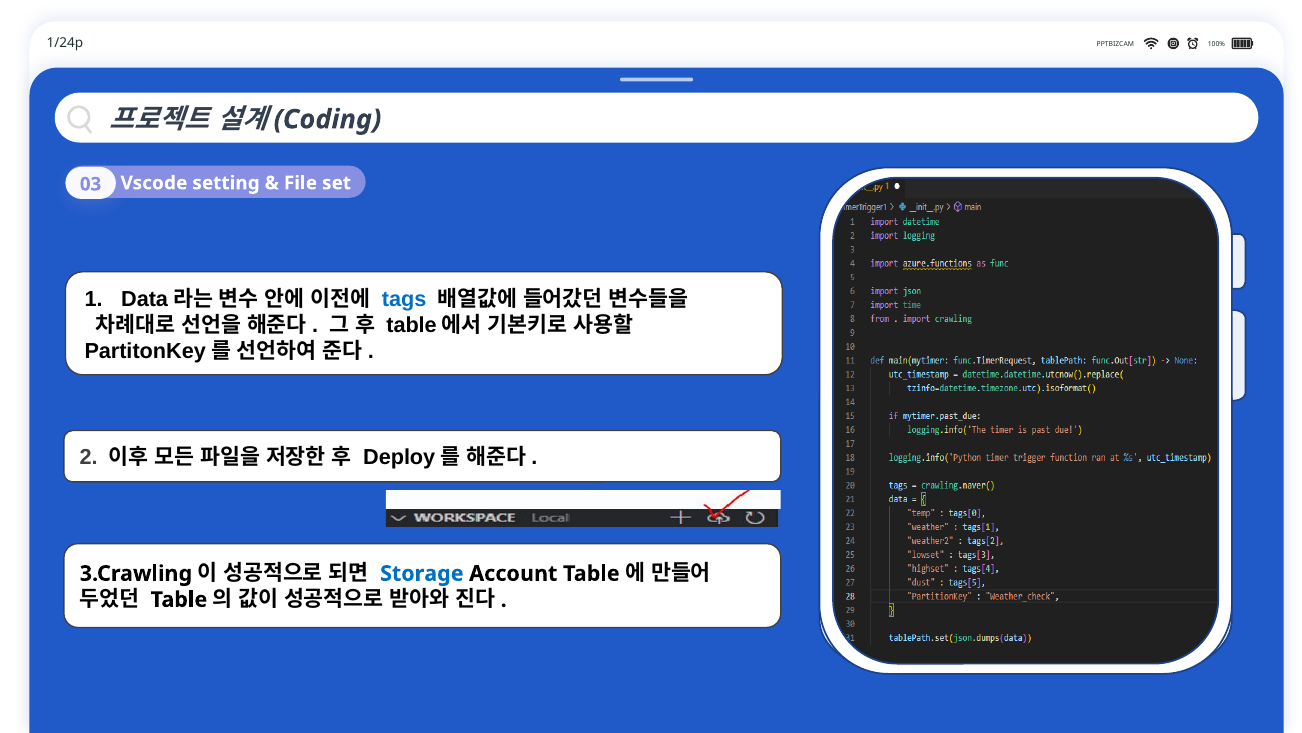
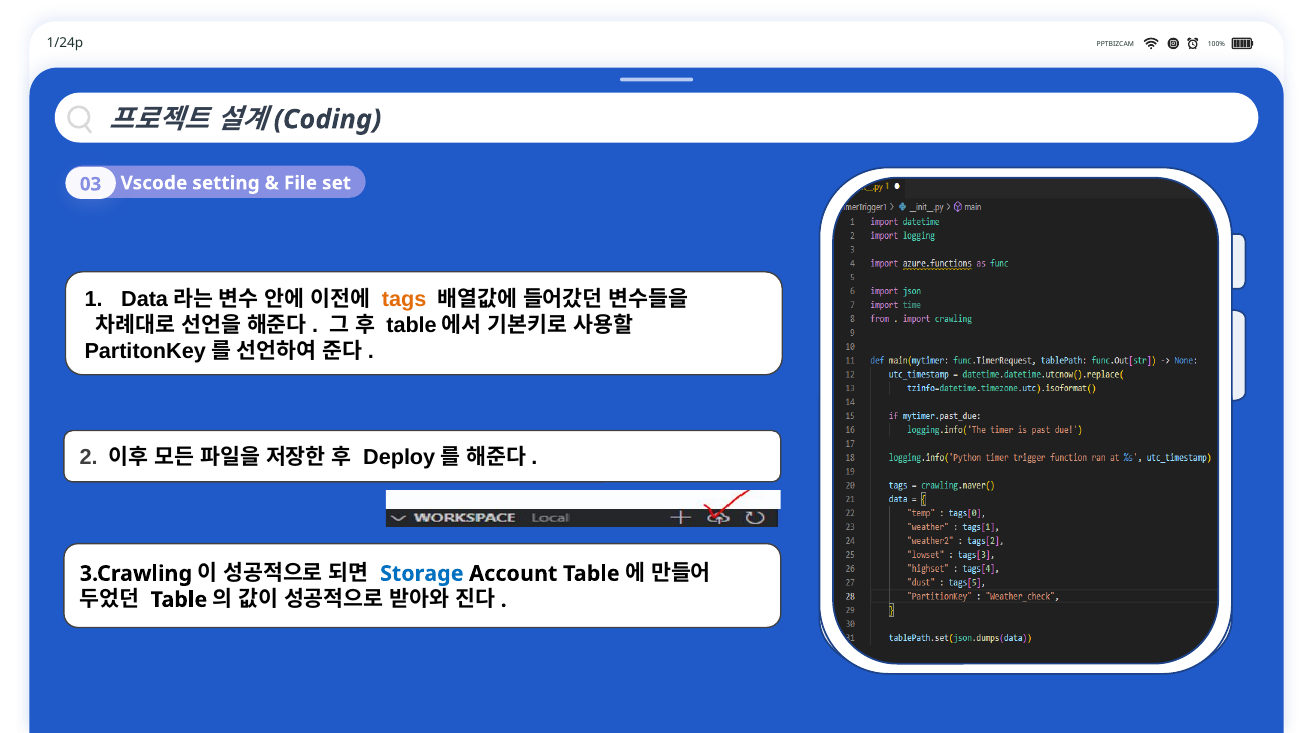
tags colour: blue -> orange
